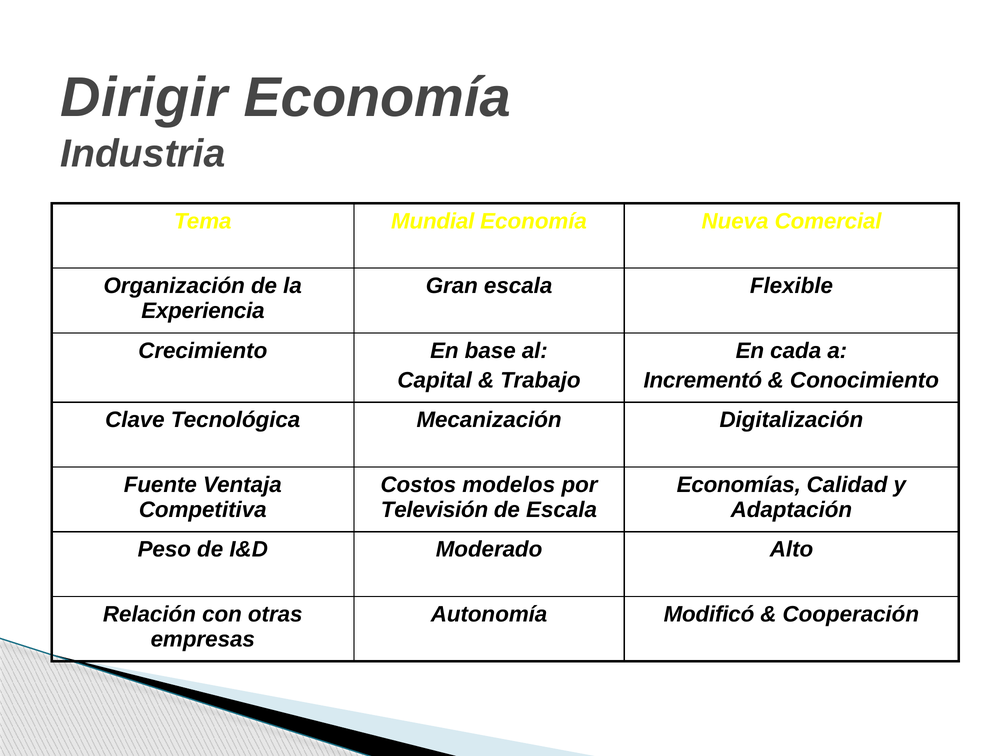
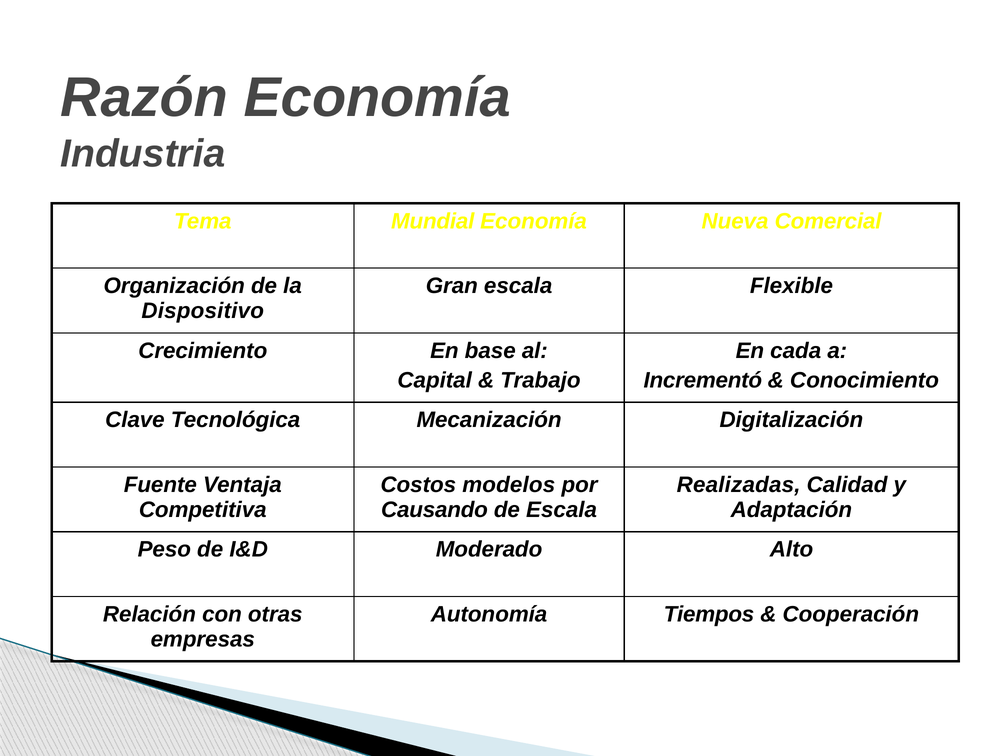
Dirigir: Dirigir -> Razón
Experiencia: Experiencia -> Dispositivo
Economías: Economías -> Realizadas
Televisión: Televisión -> Causando
Modificó: Modificó -> Tiempos
